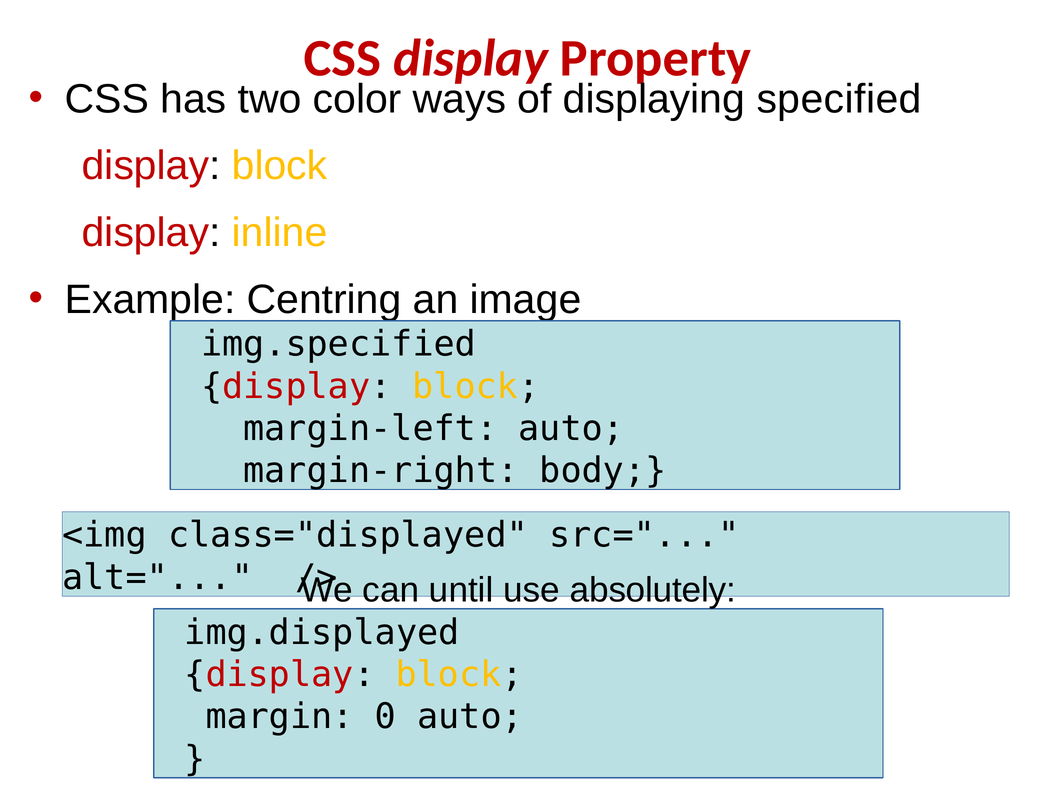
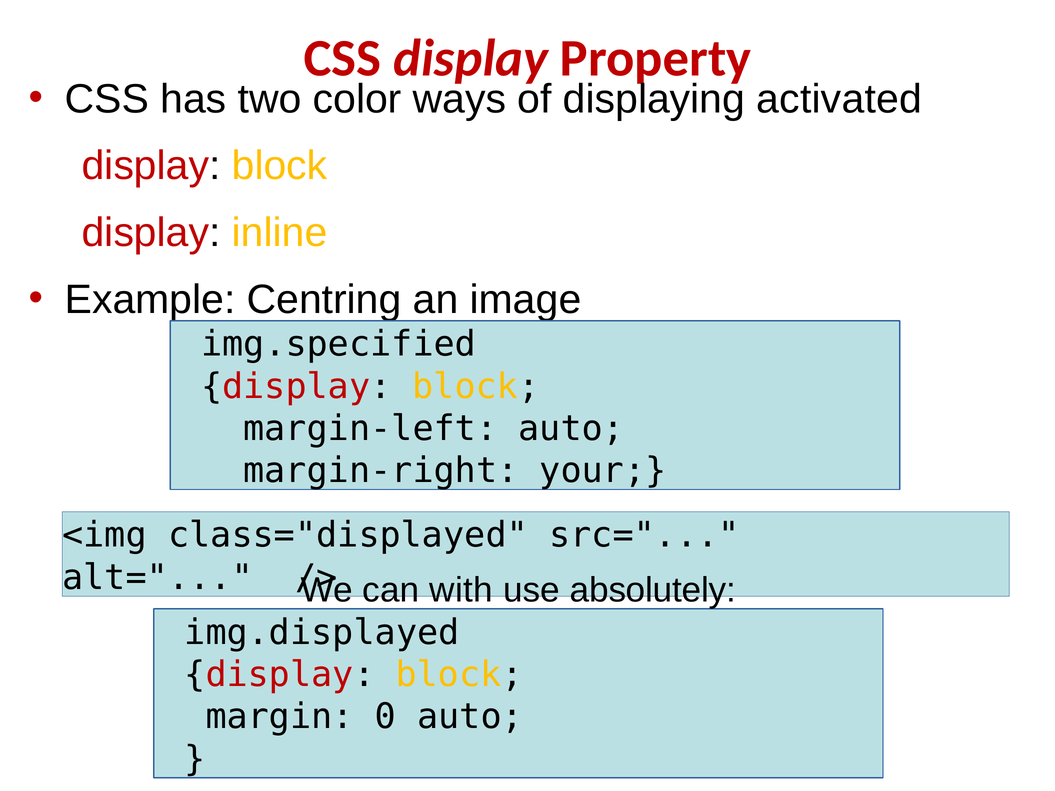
specified: specified -> activated
body: body -> your
until: until -> with
